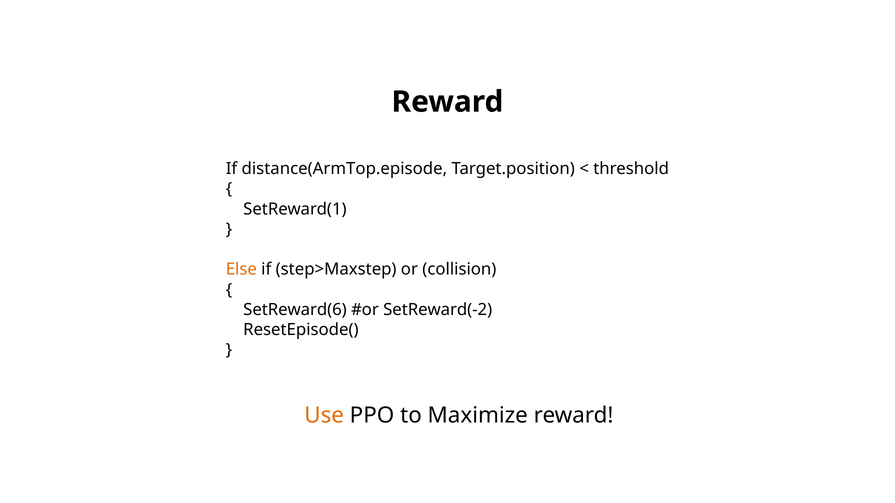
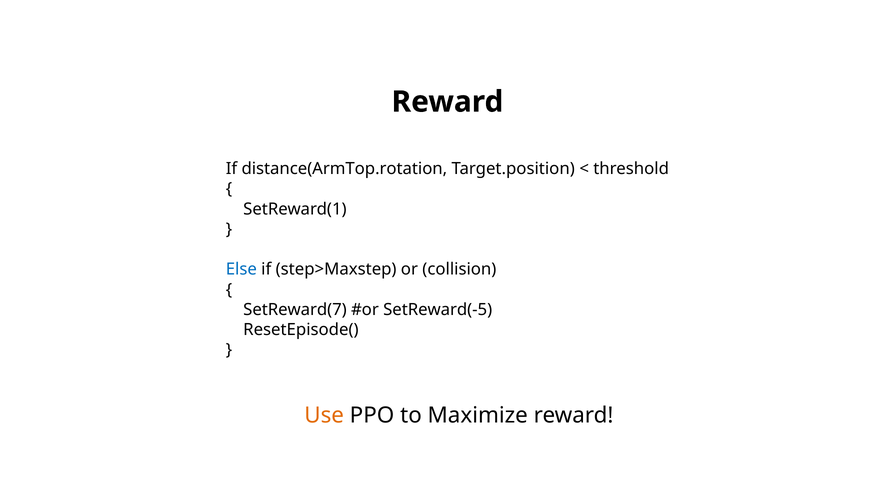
distance(ArmTop.episode: distance(ArmTop.episode -> distance(ArmTop.rotation
Else colour: orange -> blue
SetReward(6: SetReward(6 -> SetReward(7
SetReward(-2: SetReward(-2 -> SetReward(-5
